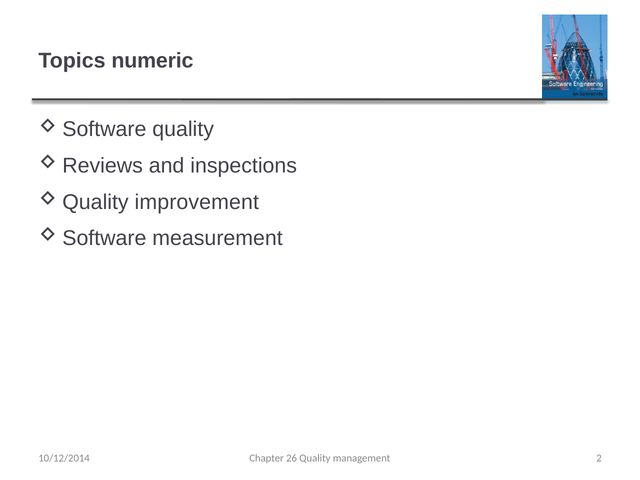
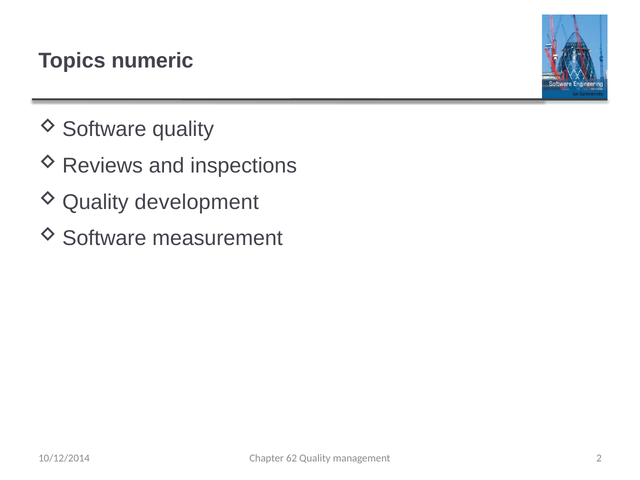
improvement: improvement -> development
26: 26 -> 62
